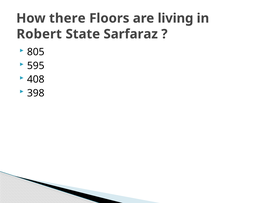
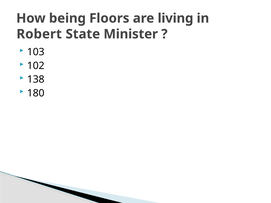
there: there -> being
Sarfaraz: Sarfaraz -> Minister
805: 805 -> 103
595: 595 -> 102
408: 408 -> 138
398: 398 -> 180
